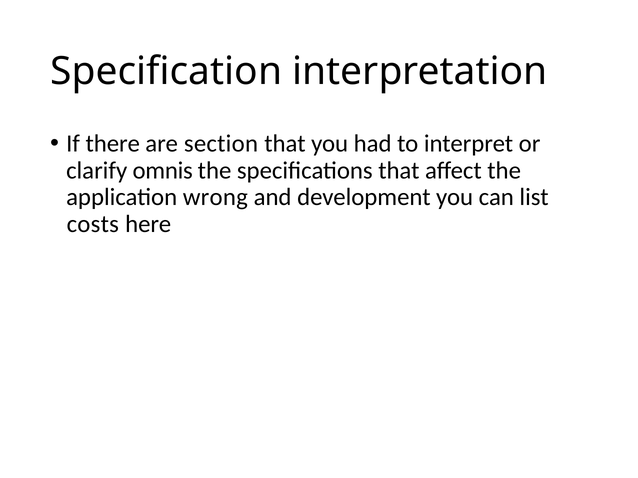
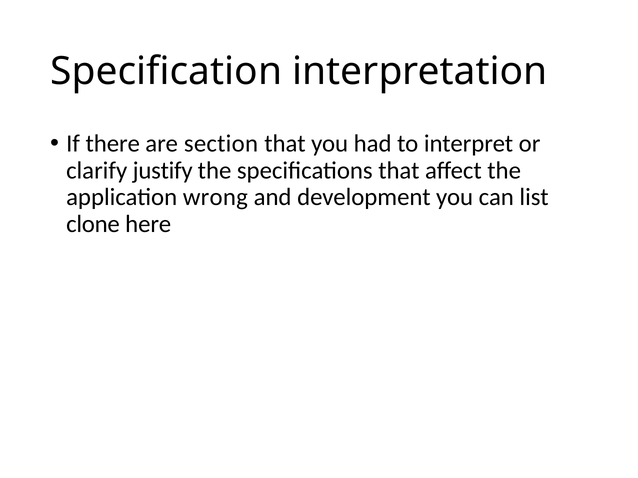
omnis: omnis -> justify
costs: costs -> clone
